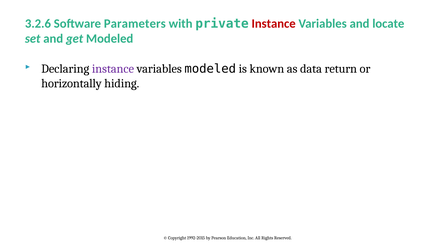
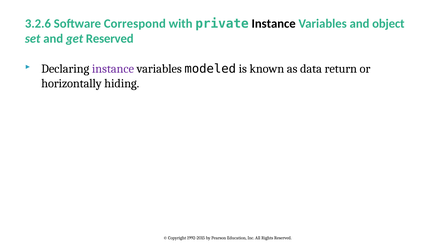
Parameters: Parameters -> Correspond
Instance at (274, 23) colour: red -> black
locate: locate -> object
get Modeled: Modeled -> Reserved
